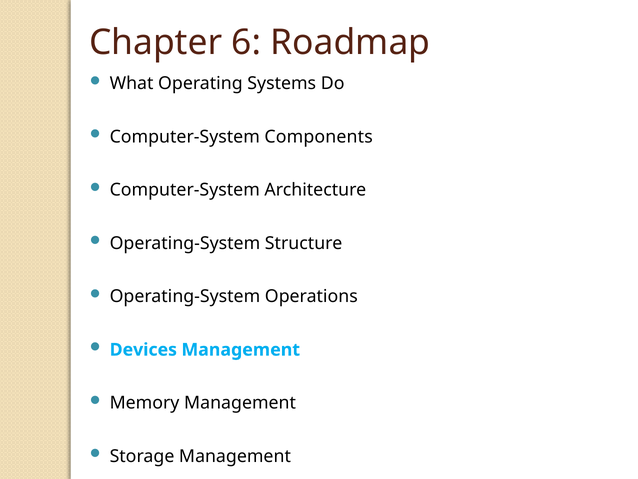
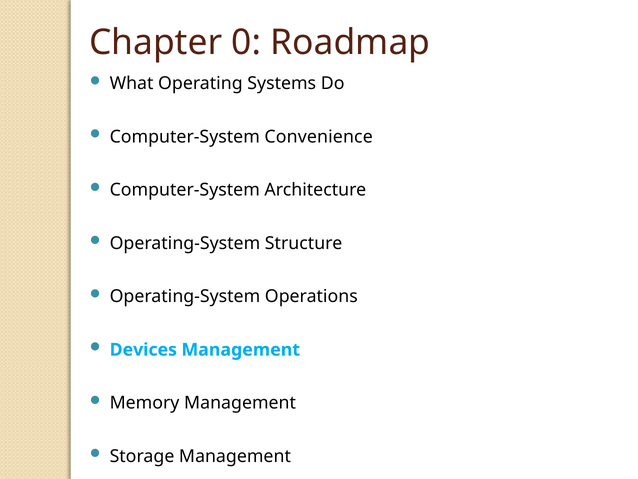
6: 6 -> 0
Components: Components -> Convenience
